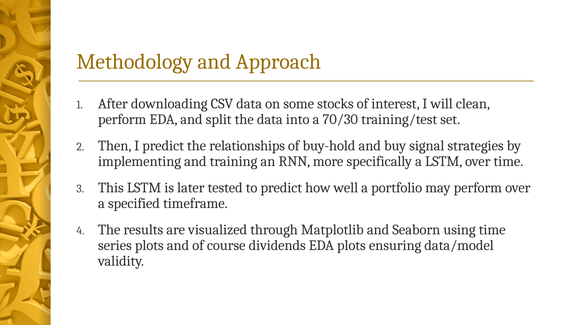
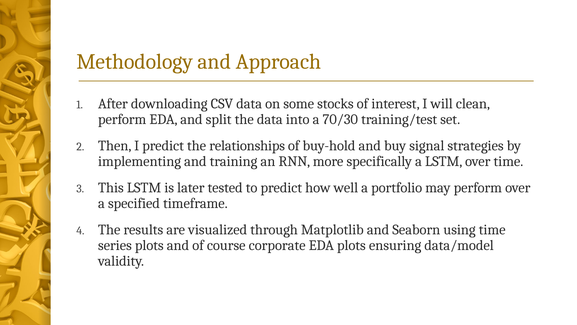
dividends: dividends -> corporate
